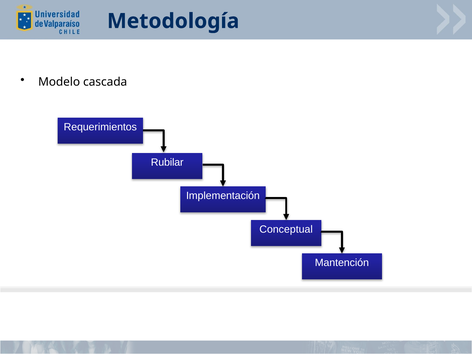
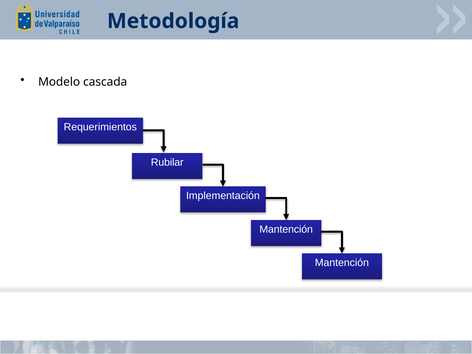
Conceptual at (286, 229): Conceptual -> Mantención
